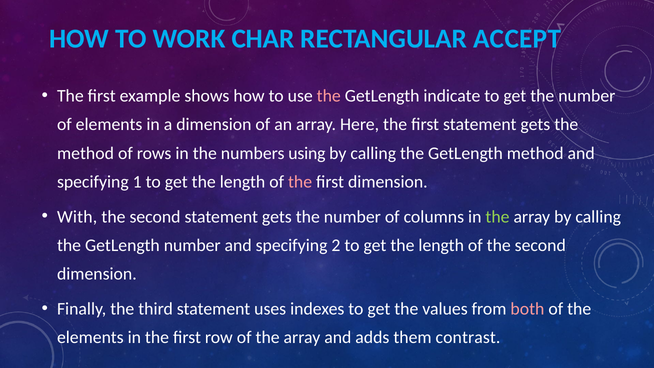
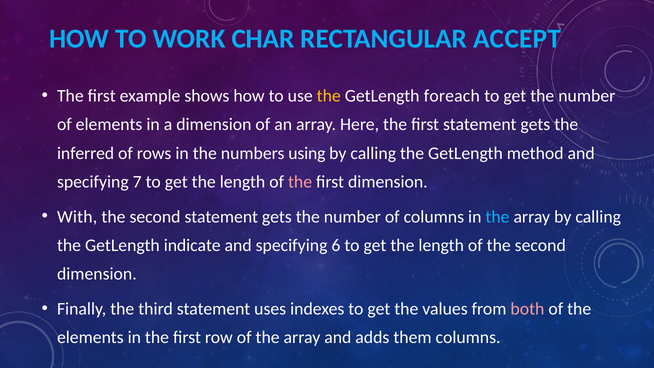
the at (329, 96) colour: pink -> yellow
indicate: indicate -> foreach
method at (86, 153): method -> inferred
1: 1 -> 7
the at (497, 217) colour: light green -> light blue
GetLength number: number -> indicate
2: 2 -> 6
them contrast: contrast -> columns
